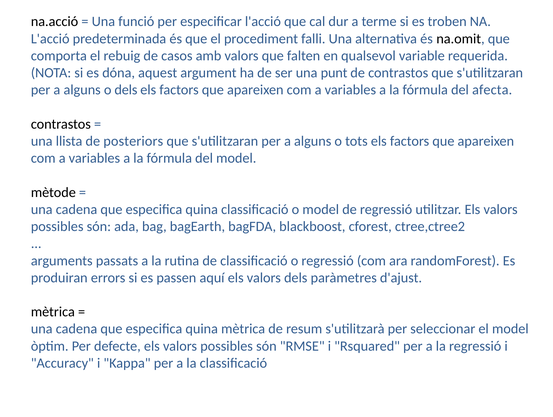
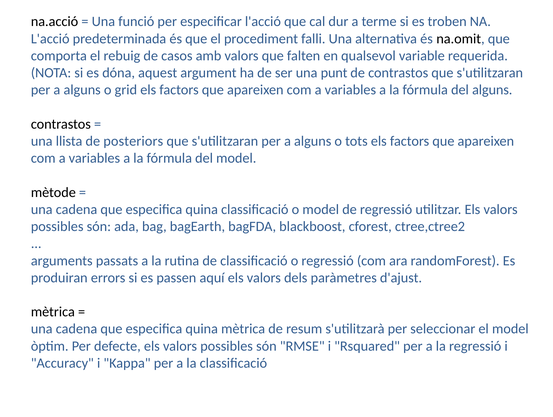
o dels: dels -> grid
del afecta: afecta -> alguns
